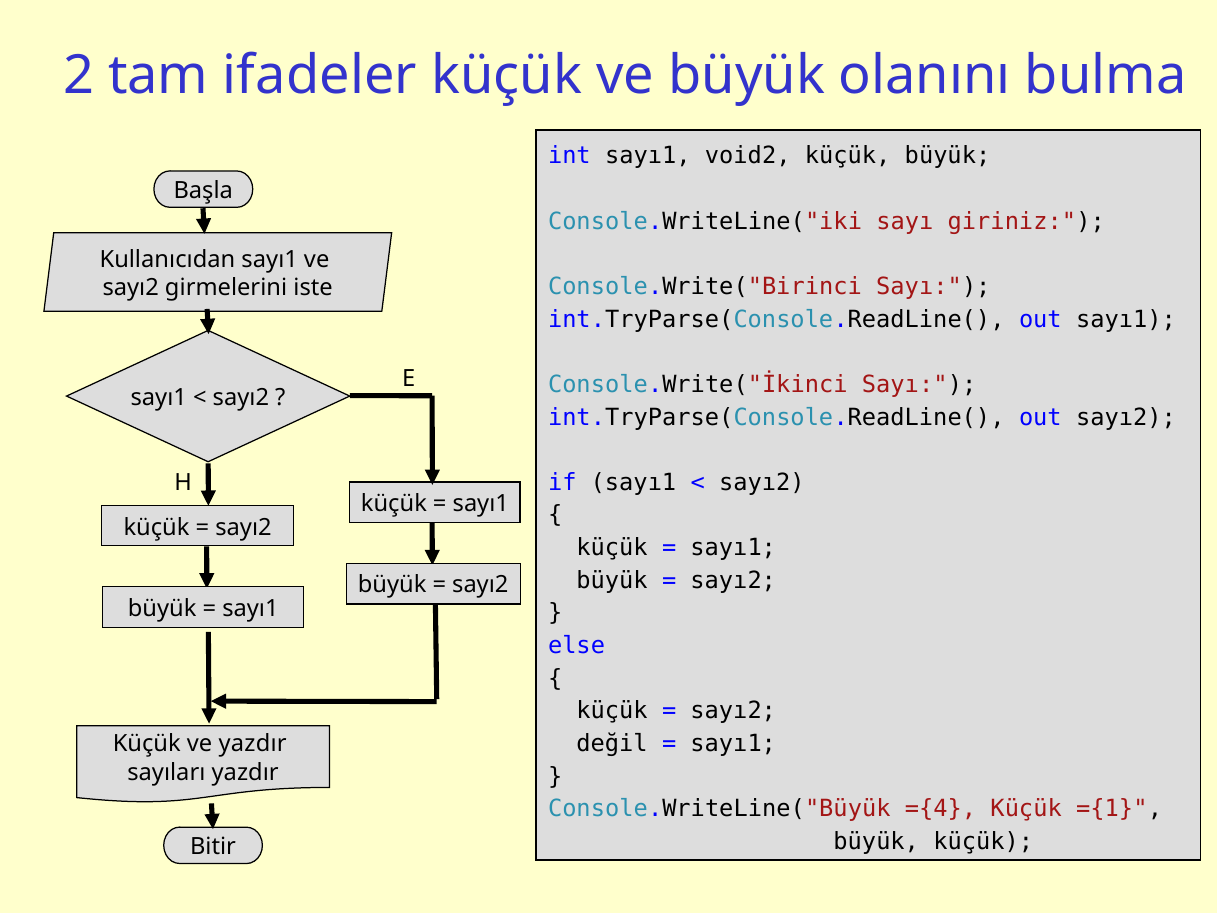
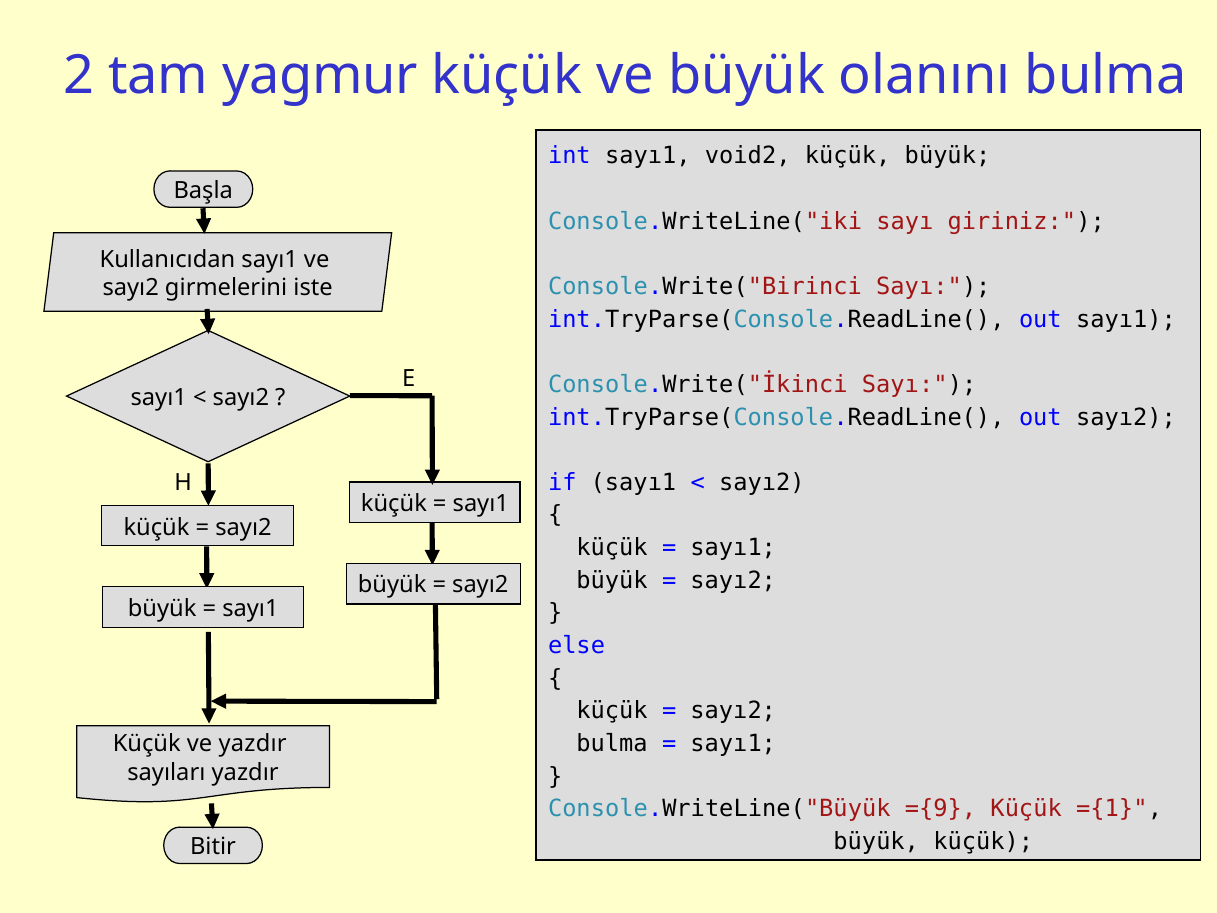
ifadeler: ifadeler -> yagmur
değil at (612, 743): değil -> bulma
={4: ={4 -> ={9
